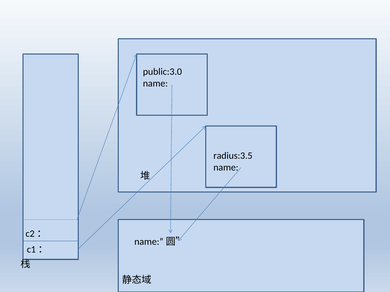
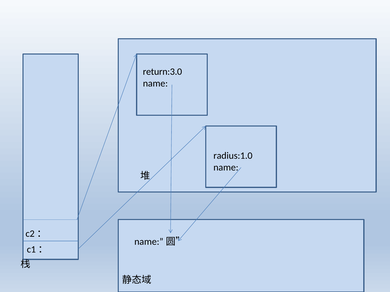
public:3.0: public:3.0 -> return:3.0
radius:3.5: radius:3.5 -> radius:1.0
